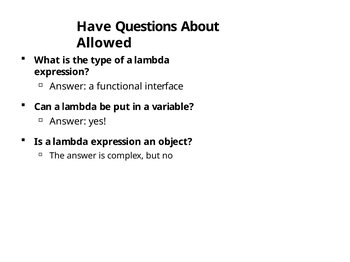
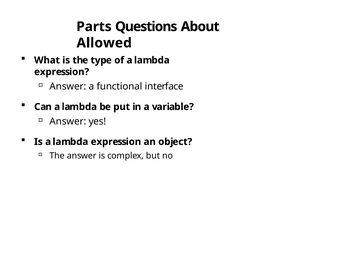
Have: Have -> Parts
